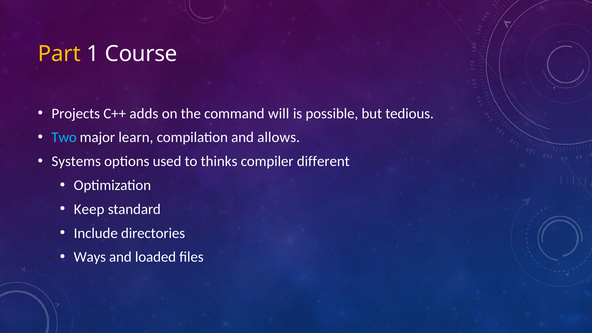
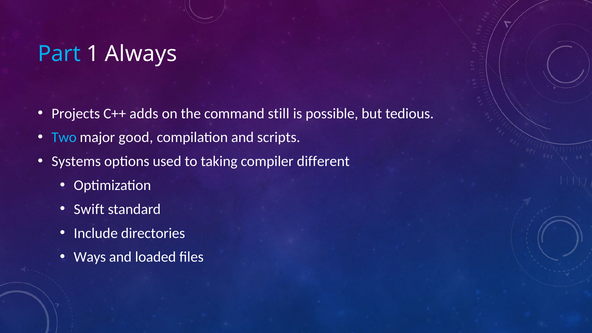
Part colour: yellow -> light blue
Course: Course -> Always
will: will -> still
learn: learn -> good
allows: allows -> scripts
thinks: thinks -> taking
Keep: Keep -> Swift
